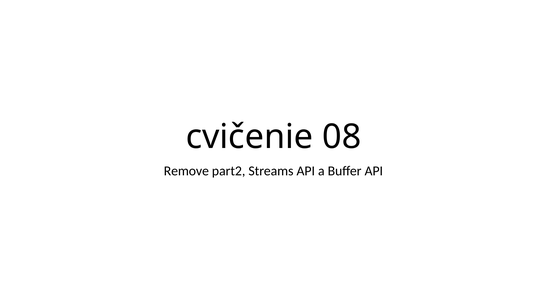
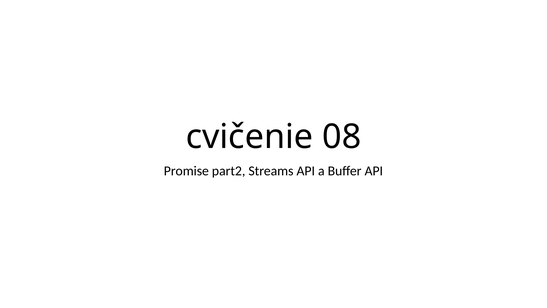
Remove: Remove -> Promise
